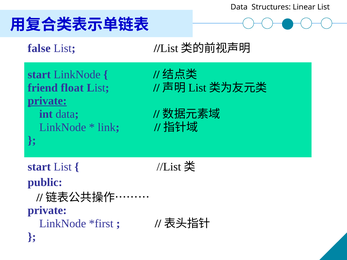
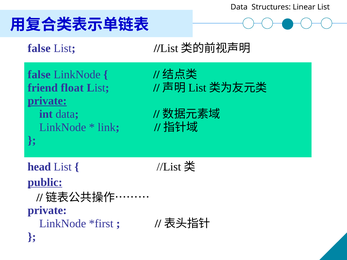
start at (39, 75): start -> false
start at (39, 167): start -> head
public underline: none -> present
